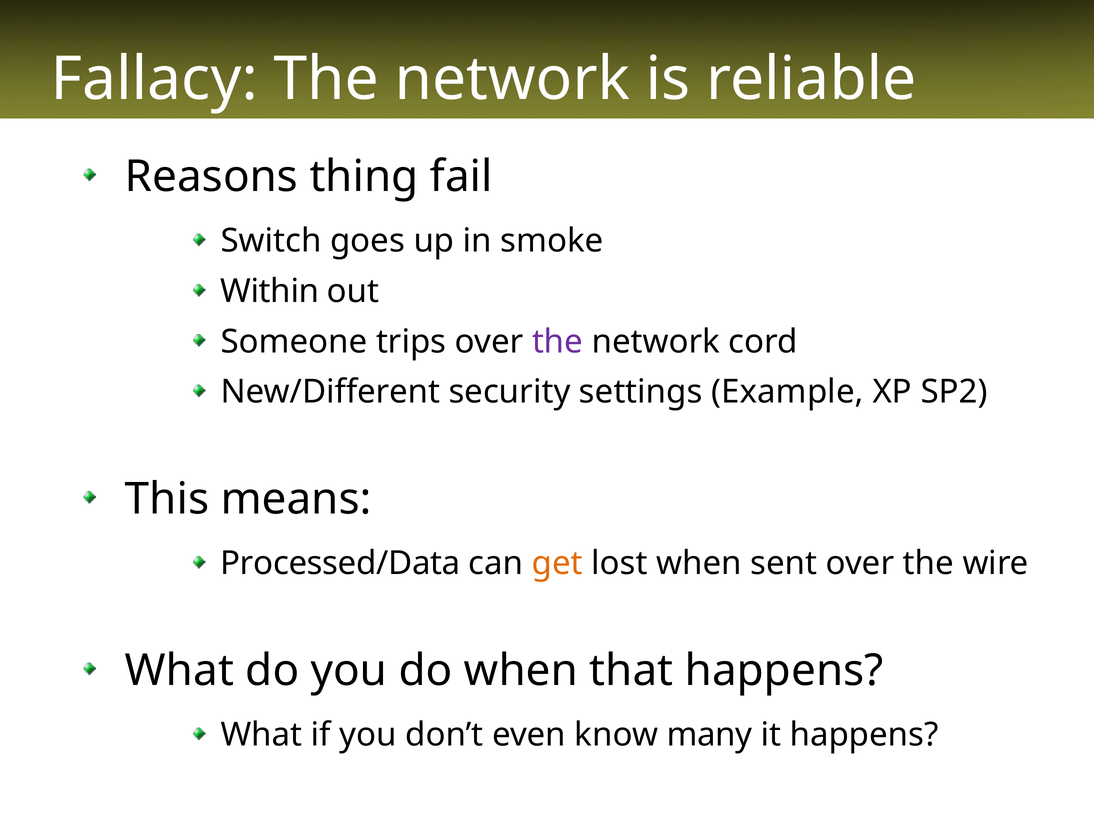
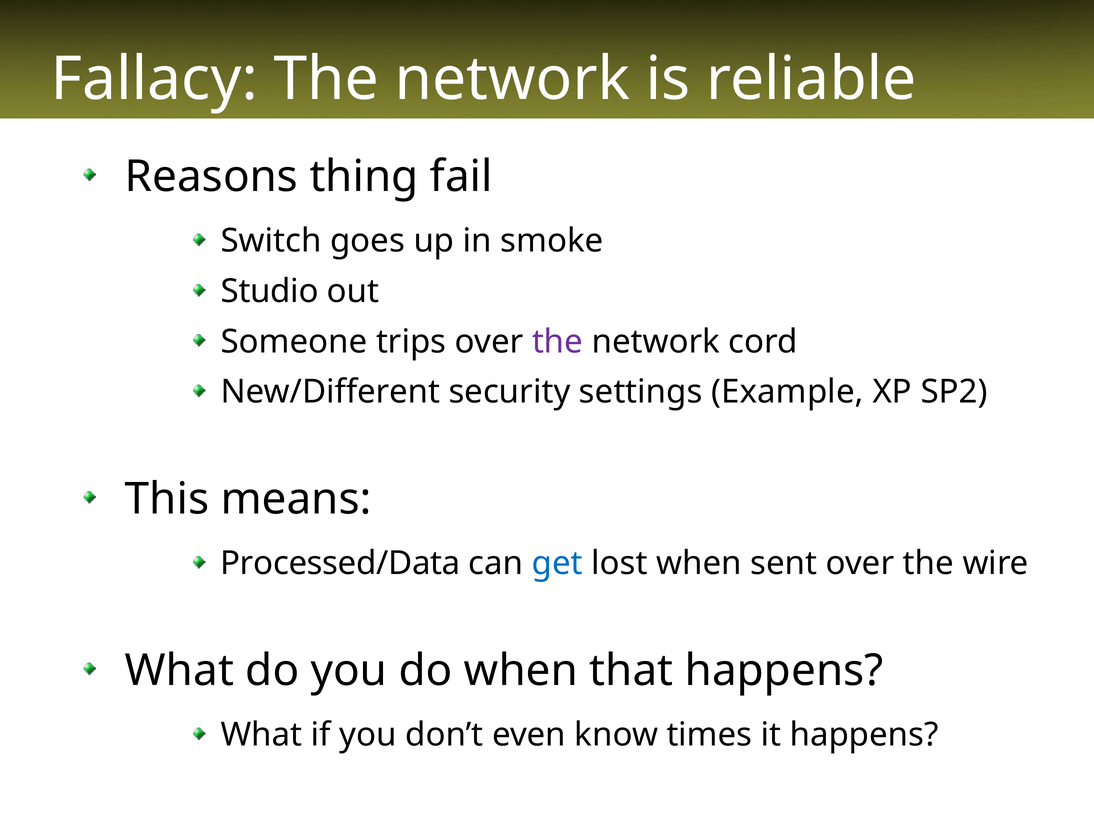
Within: Within -> Studio
get colour: orange -> blue
many: many -> times
